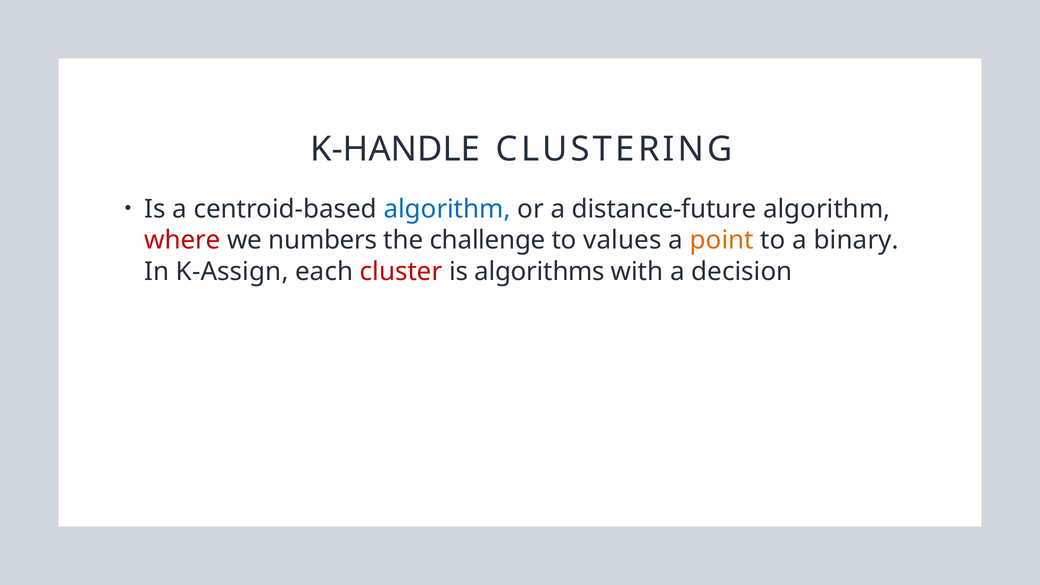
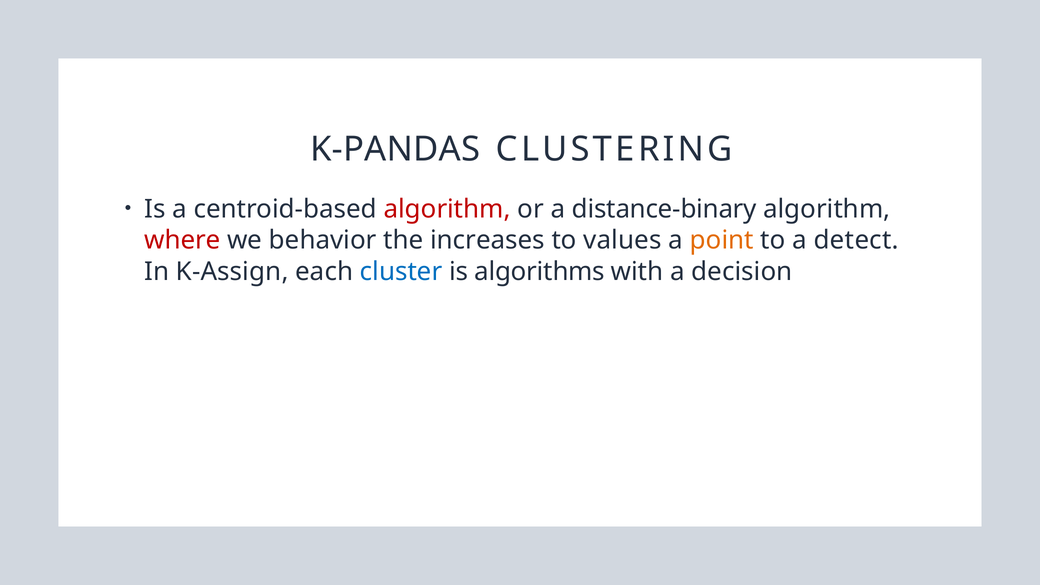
K-HANDLE: K-HANDLE -> K-PANDAS
algorithm at (447, 209) colour: blue -> red
distance-future: distance-future -> distance-binary
numbers: numbers -> behavior
challenge: challenge -> increases
binary: binary -> detect
cluster colour: red -> blue
